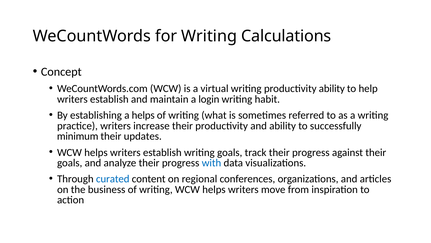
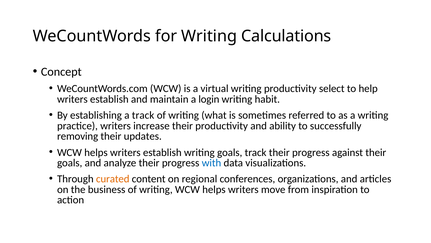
productivity ability: ability -> select
a helps: helps -> track
minimum: minimum -> removing
curated colour: blue -> orange
